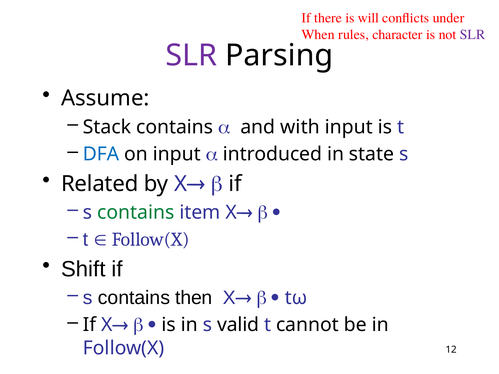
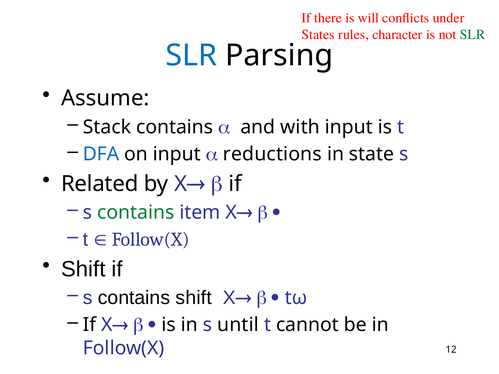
When: When -> States
SLR at (473, 35) colour: purple -> green
SLR at (191, 55) colour: purple -> blue
introduced: introduced -> reductions
contains then: then -> shift
valid: valid -> until
